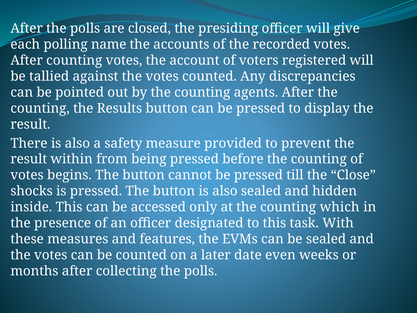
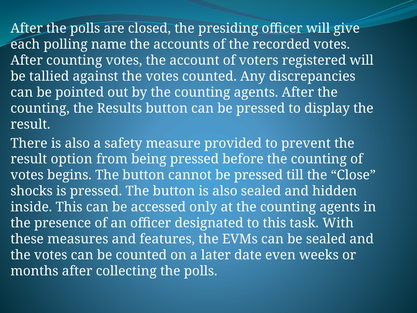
within: within -> option
at the counting which: which -> agents
